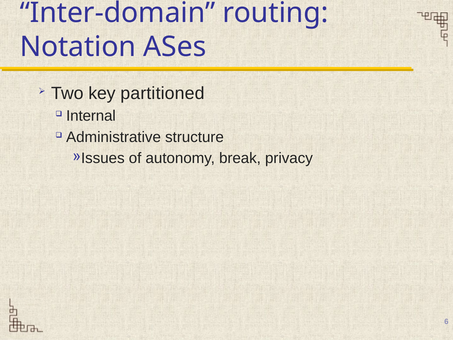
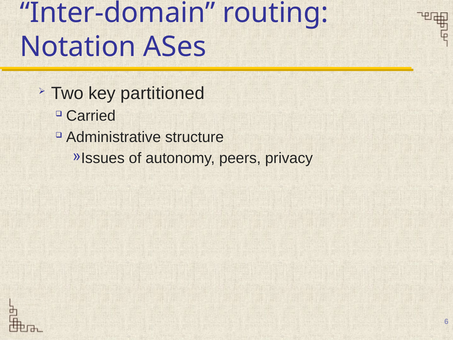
Internal: Internal -> Carried
break: break -> peers
